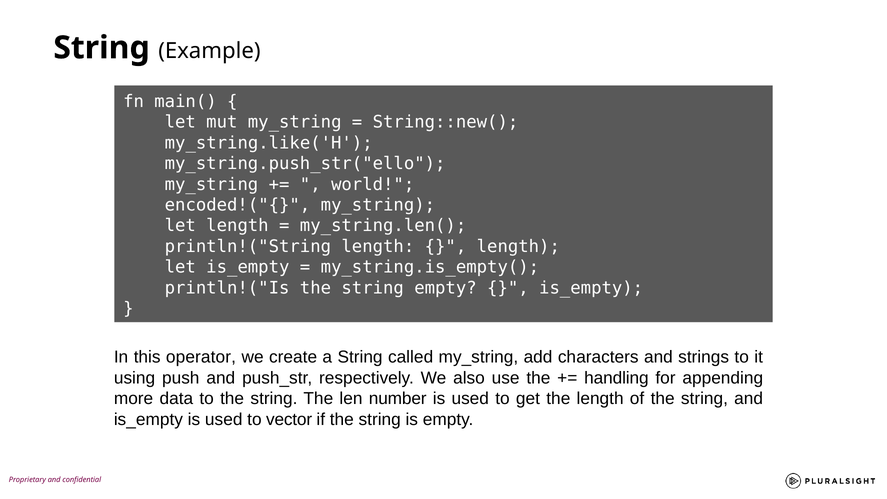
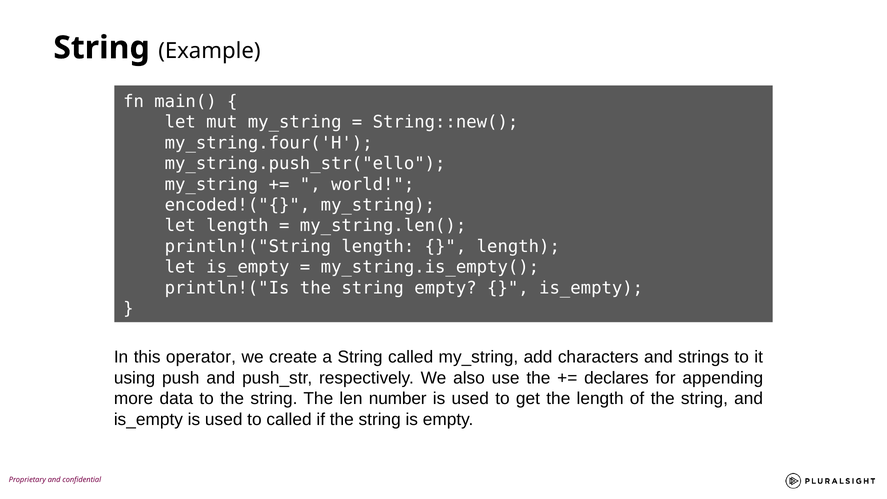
my_string.like('H: my_string.like('H -> my_string.four('H
handling: handling -> declares
to vector: vector -> called
